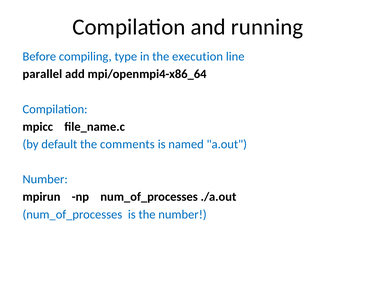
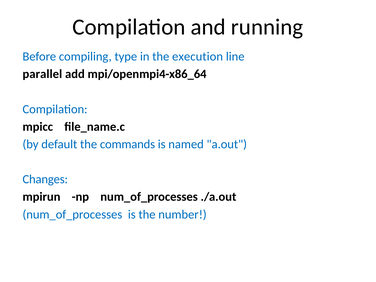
comments: comments -> commands
Number at (45, 179): Number -> Changes
